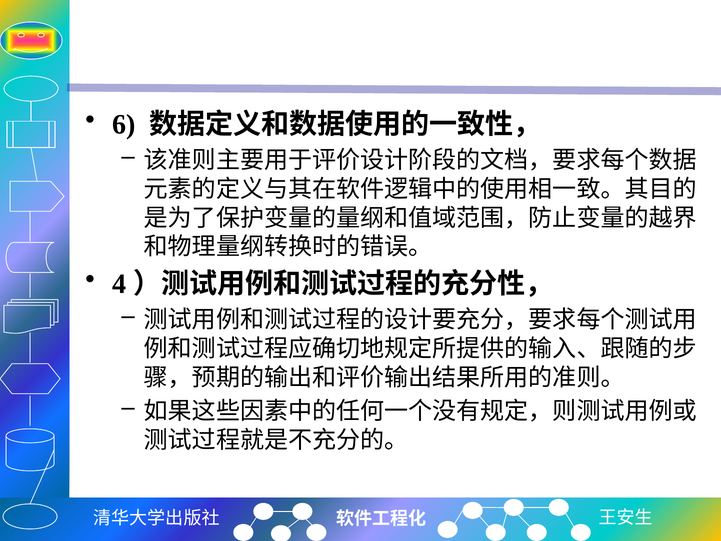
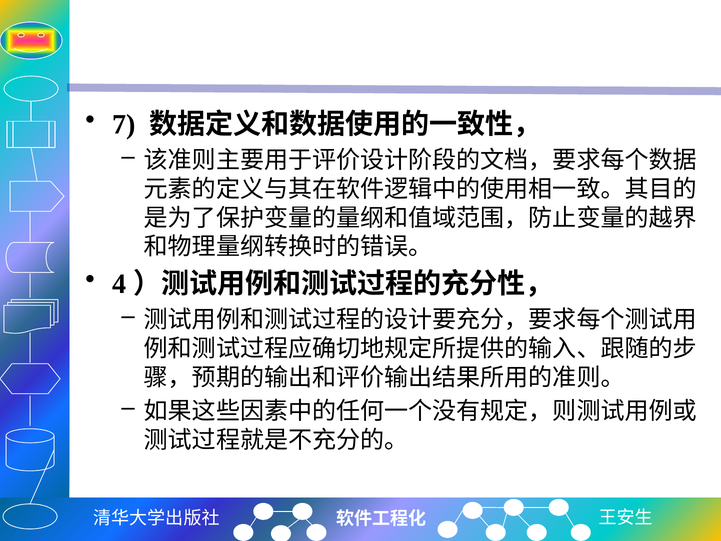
6: 6 -> 7
